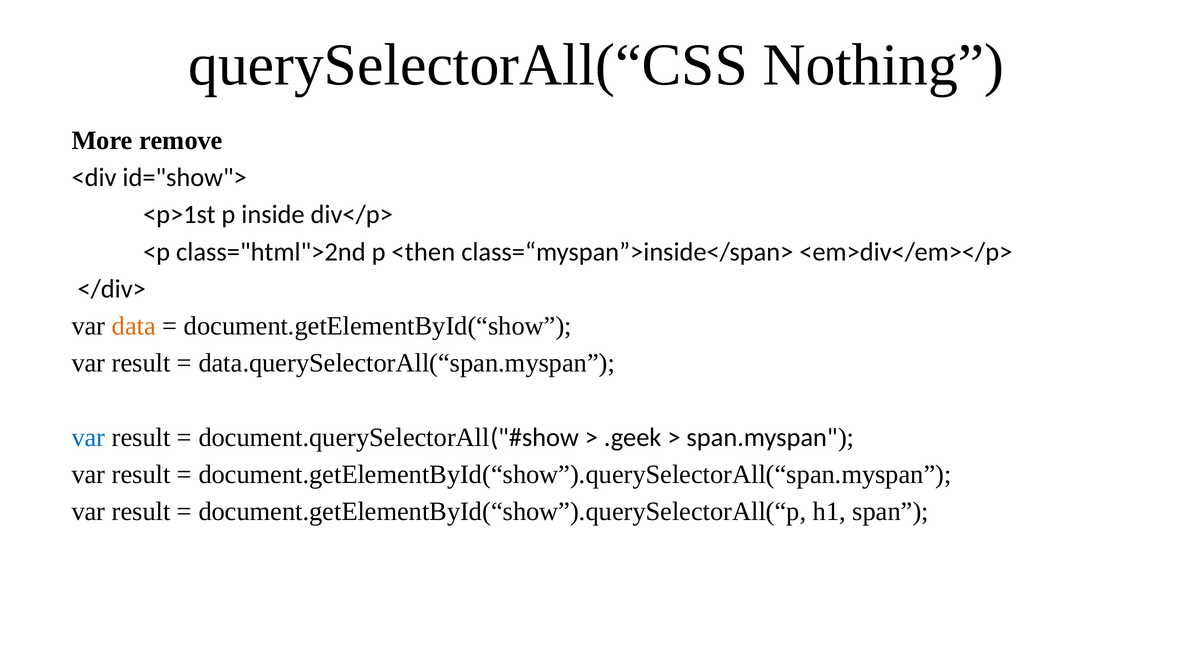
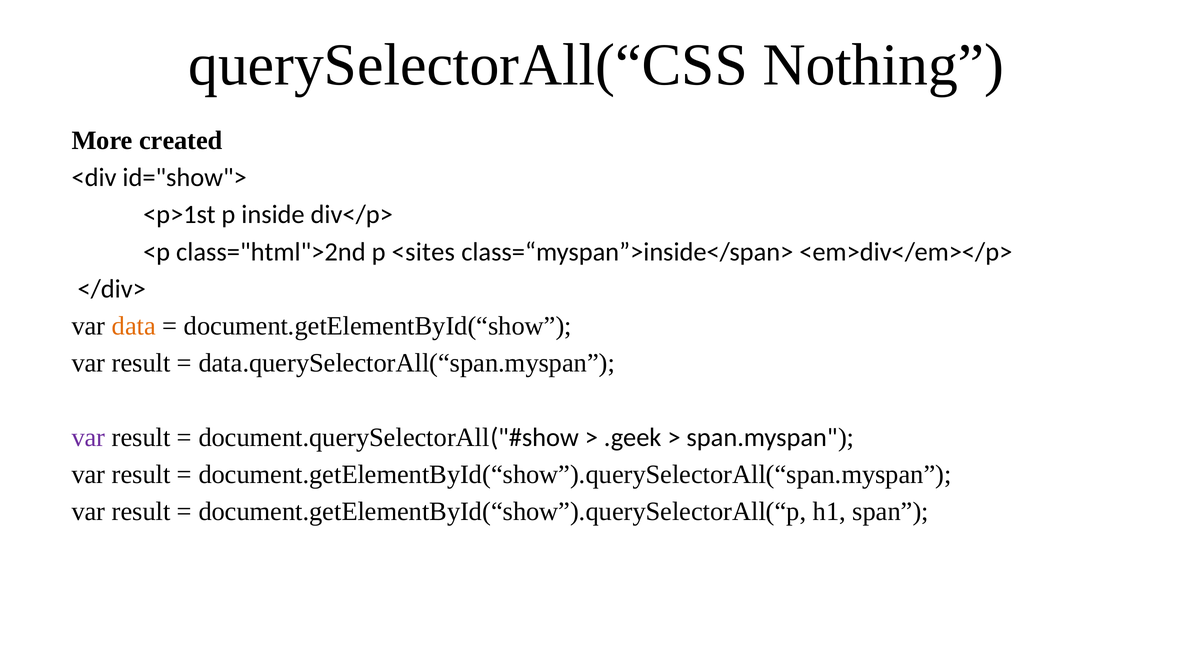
remove: remove -> created
<then: <then -> <sites
var at (88, 437) colour: blue -> purple
